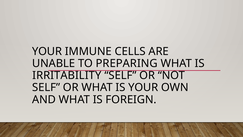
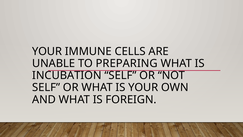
IRRITABILITY: IRRITABILITY -> INCUBATION
